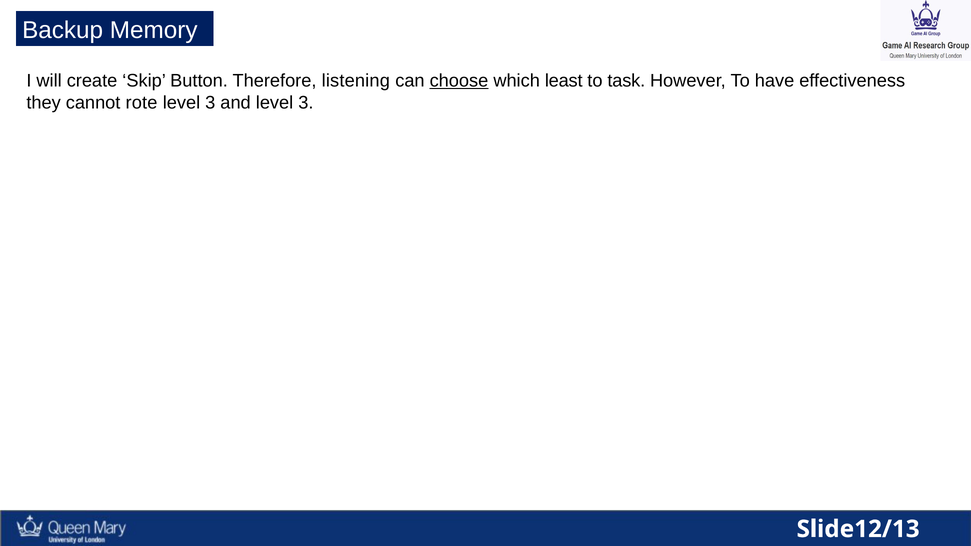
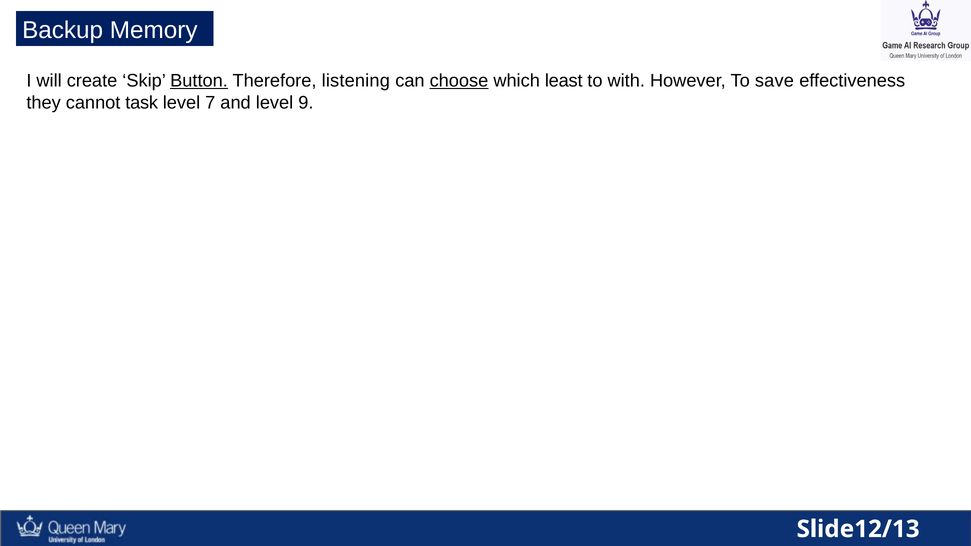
Button underline: none -> present
task: task -> with
have: have -> save
rote: rote -> task
3 at (210, 103): 3 -> 7
and level 3: 3 -> 9
